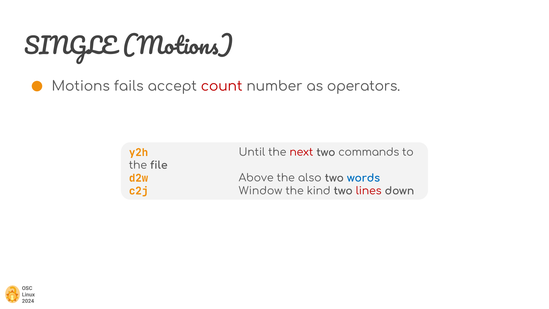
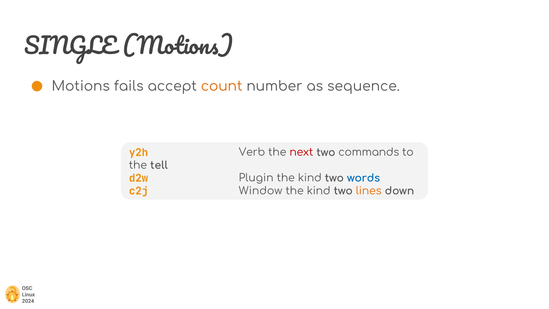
count colour: red -> orange
operators: operators -> sequence
Until: Until -> Verb
file: file -> tell
Above: Above -> Plugin
also at (310, 178): also -> kind
lines colour: red -> orange
